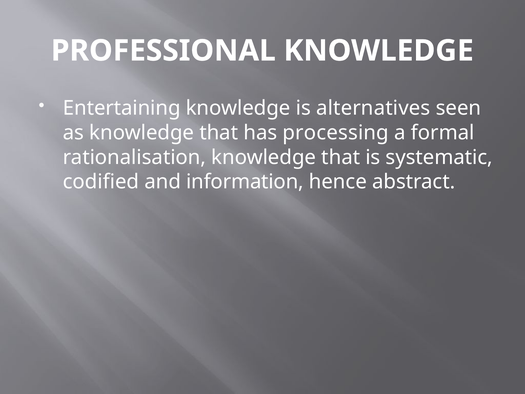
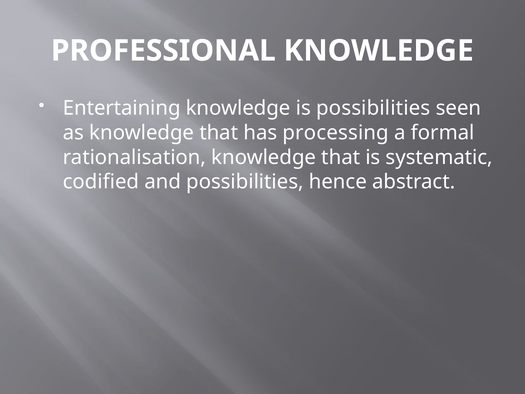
is alternatives: alternatives -> possibilities
and information: information -> possibilities
